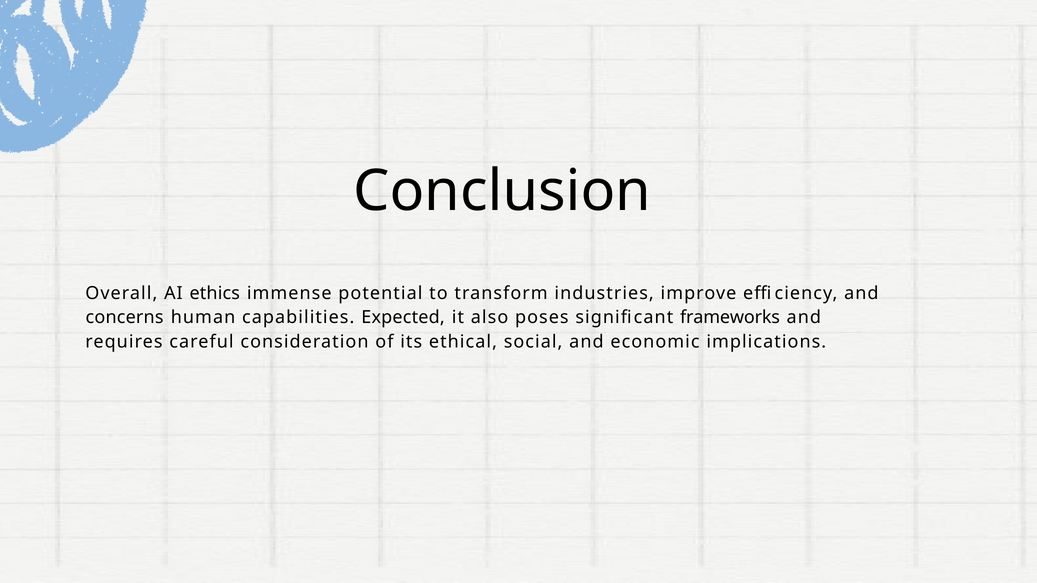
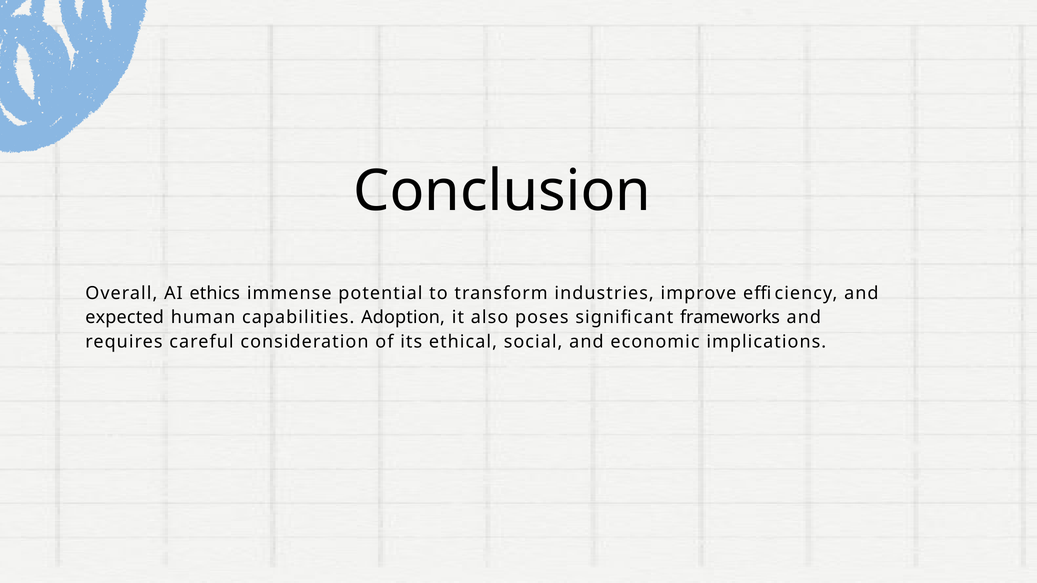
concerns: concerns -> expected
Expected: Expected -> Adoption
